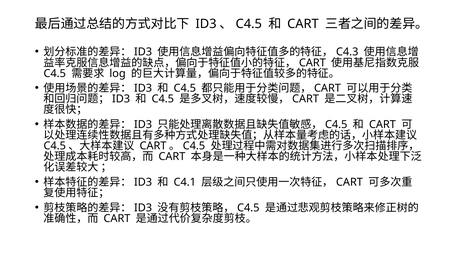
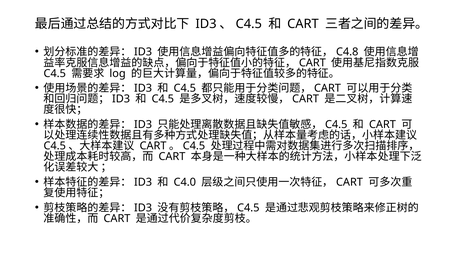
C4.3: C4.3 -> C4.8
C4.1: C4.1 -> C4.0
